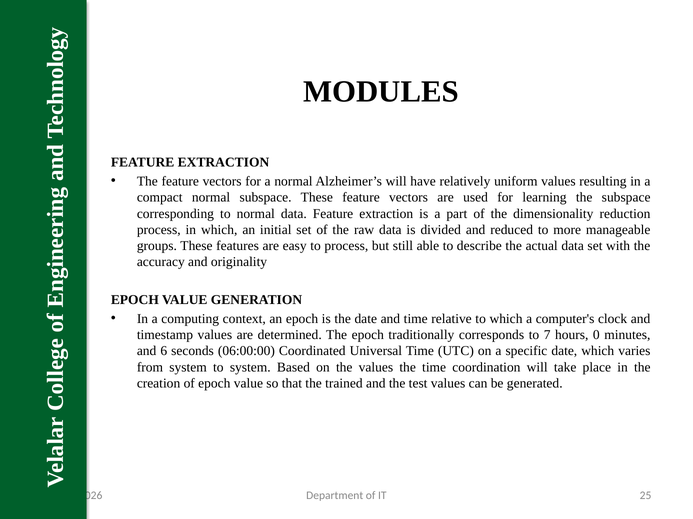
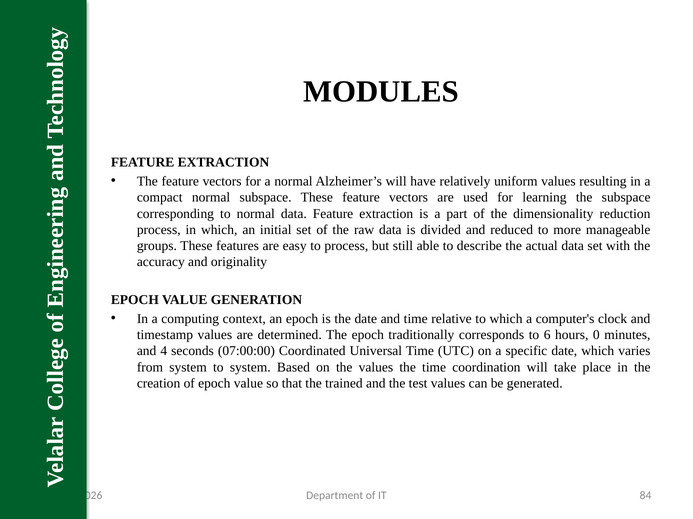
7: 7 -> 6
6: 6 -> 4
06:00:00: 06:00:00 -> 07:00:00
25: 25 -> 84
